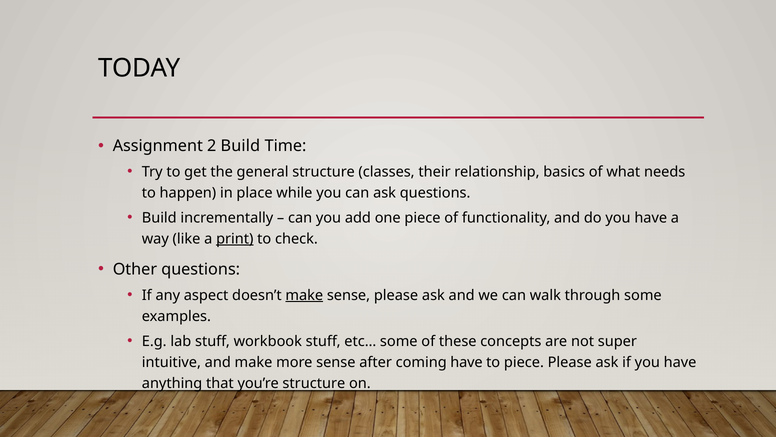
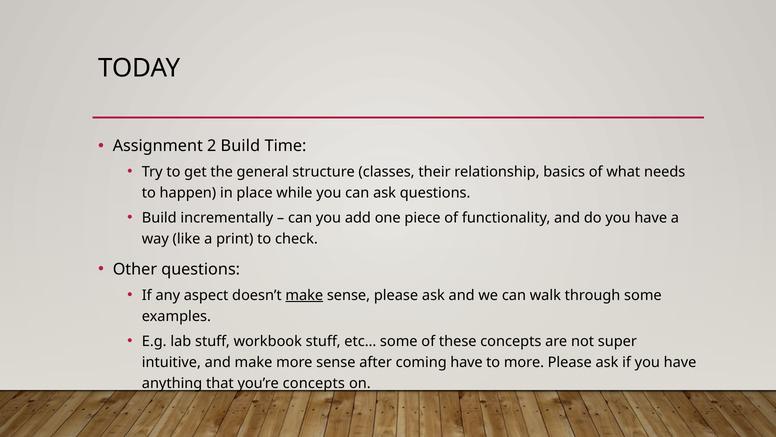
print underline: present -> none
to piece: piece -> more
you’re structure: structure -> concepts
